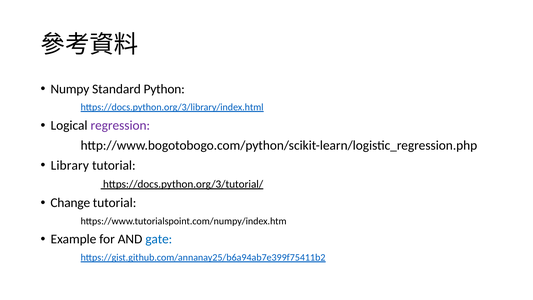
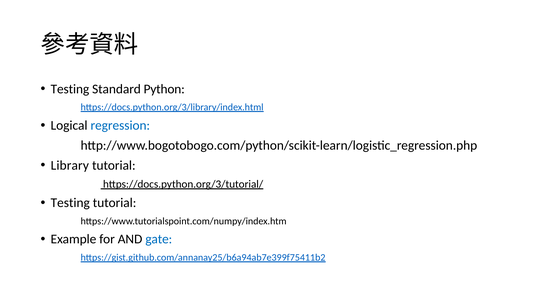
Numpy at (70, 89): Numpy -> Testing
regression colour: purple -> blue
Change at (70, 203): Change -> Testing
